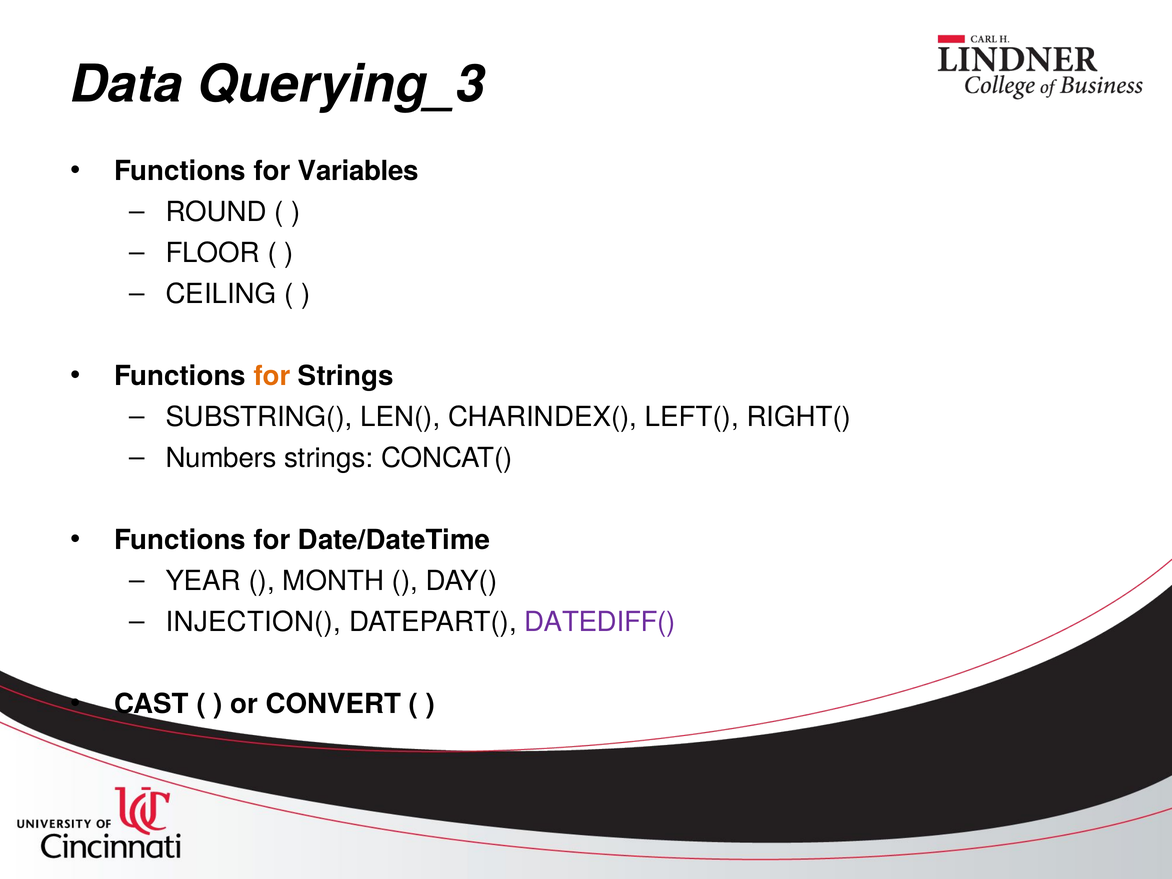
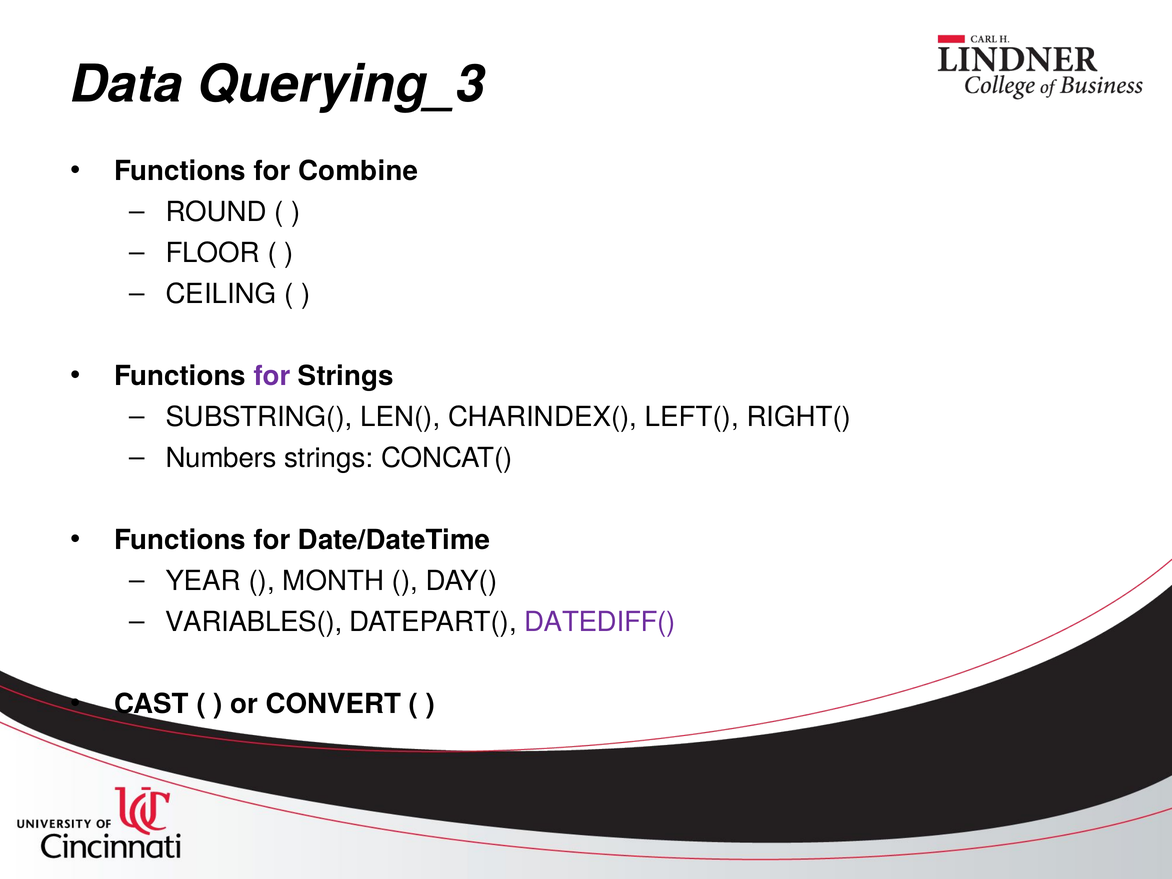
Variables: Variables -> Combine
for at (272, 376) colour: orange -> purple
INJECTION(: INJECTION( -> VARIABLES(
